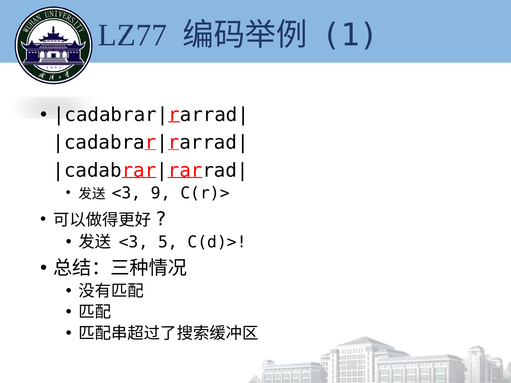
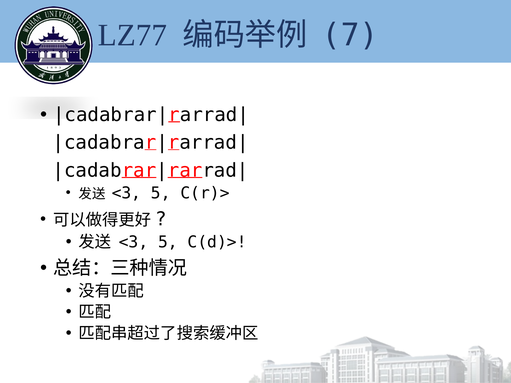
1: 1 -> 7
9 at (161, 193): 9 -> 5
